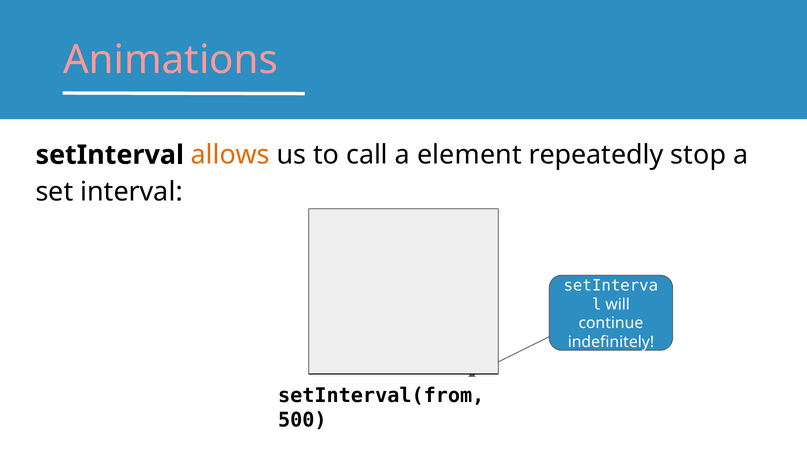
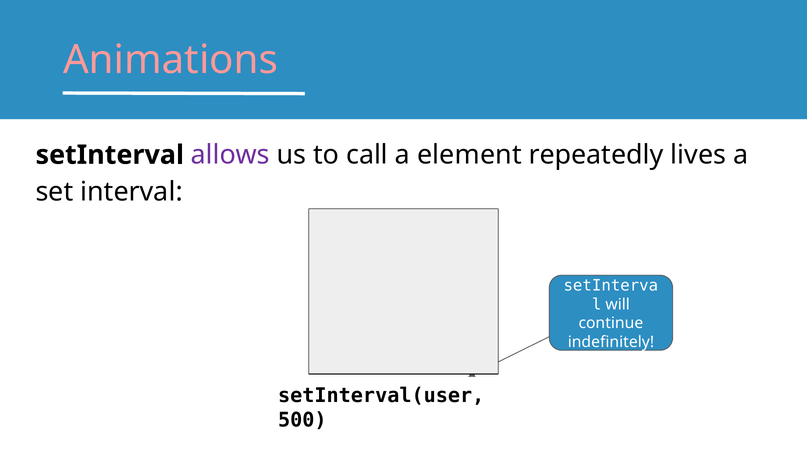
allows colour: orange -> purple
stop: stop -> lives
setInterval(from: setInterval(from -> setInterval(user
